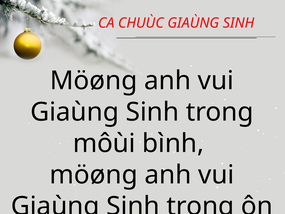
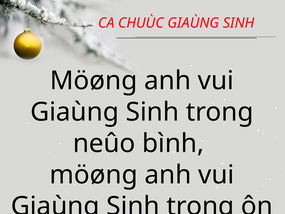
môùi: môùi -> neûo
